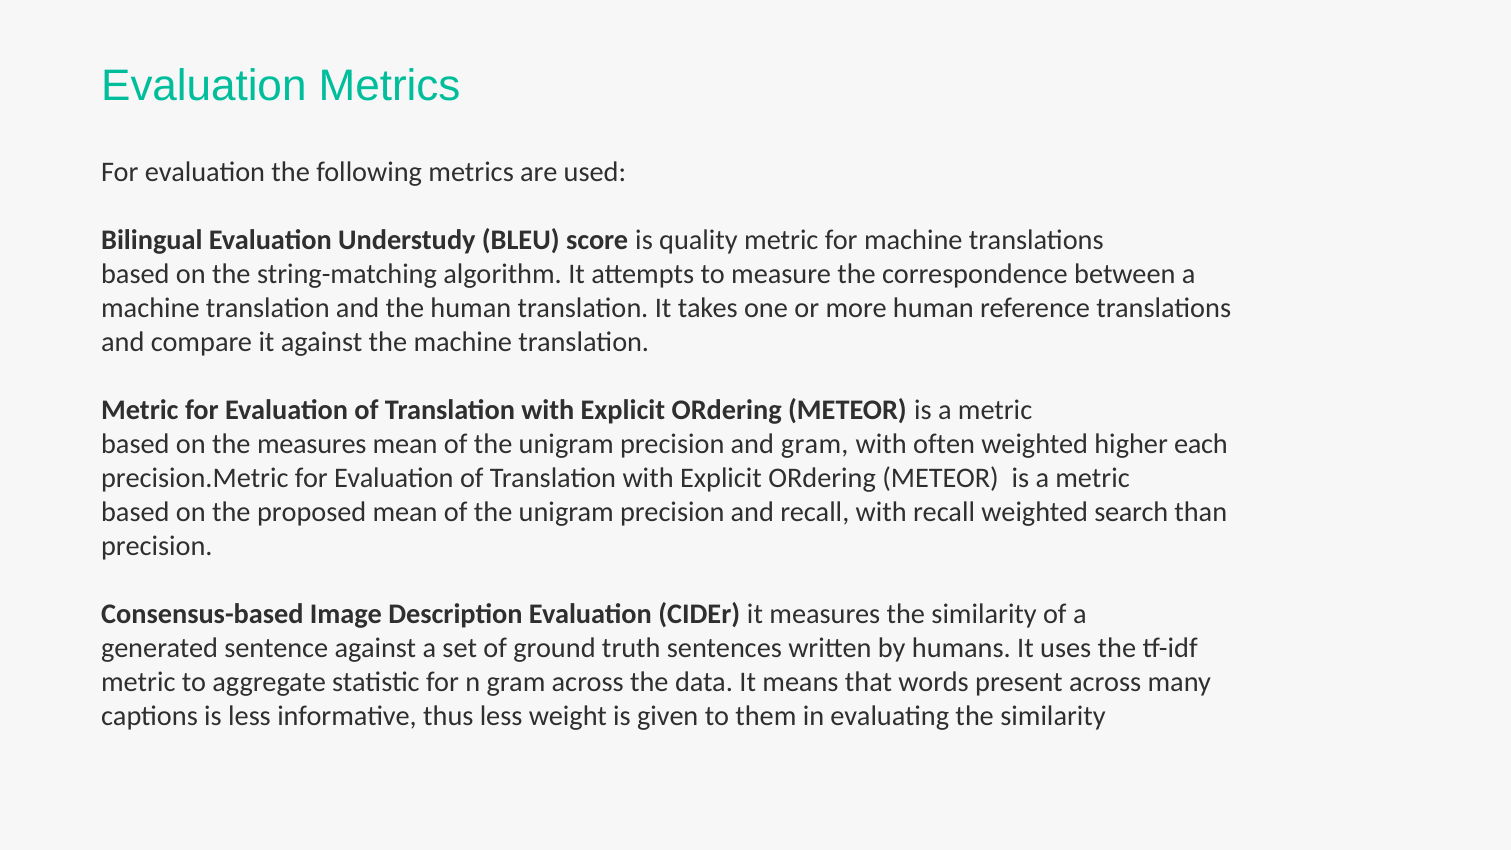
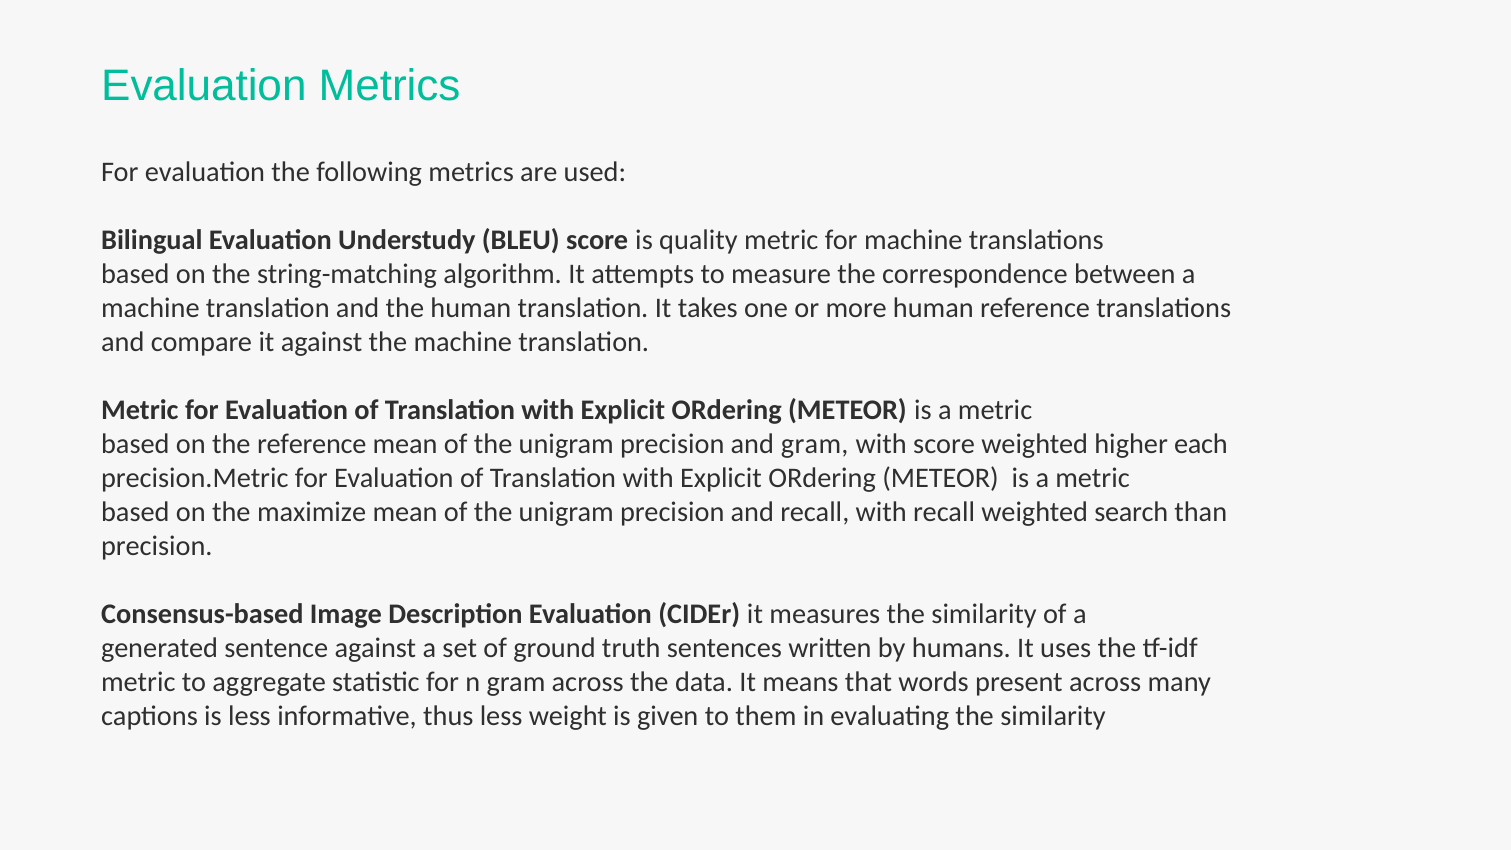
the measures: measures -> reference
with often: often -> score
proposed: proposed -> maximize
